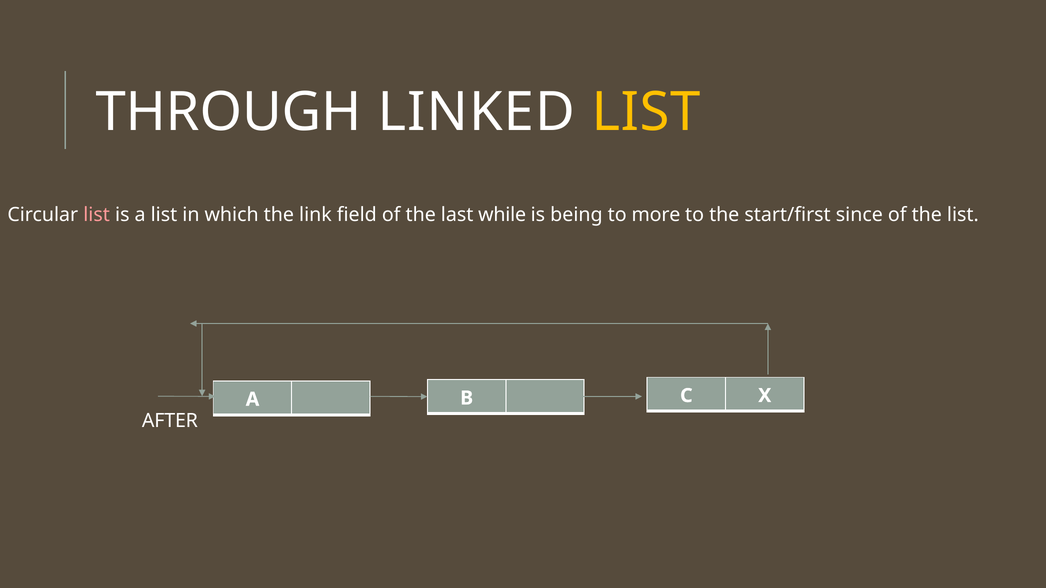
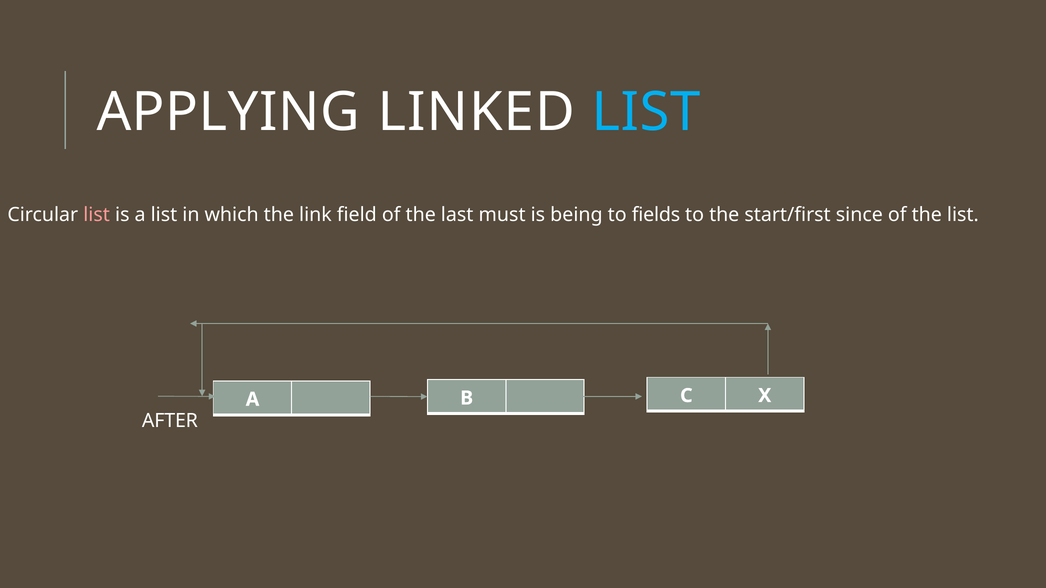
THROUGH: THROUGH -> APPLYING
LIST at (646, 112) colour: yellow -> light blue
while: while -> must
more: more -> fields
